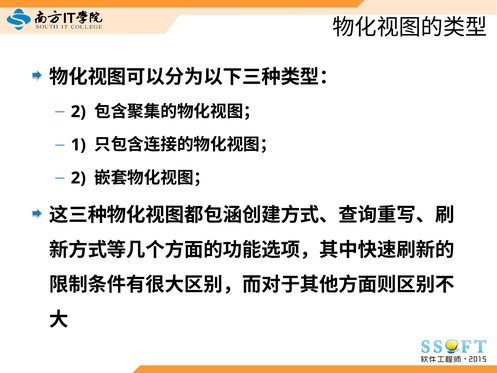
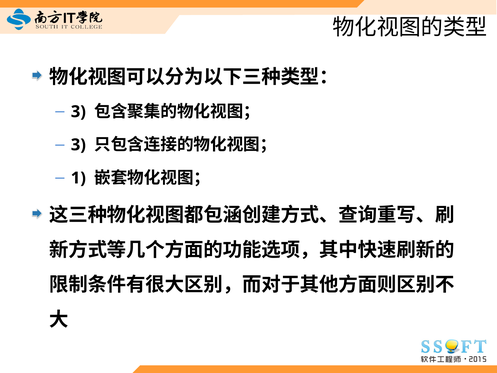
2 at (78, 112): 2 -> 3
1 at (78, 145): 1 -> 3
2 at (78, 178): 2 -> 1
